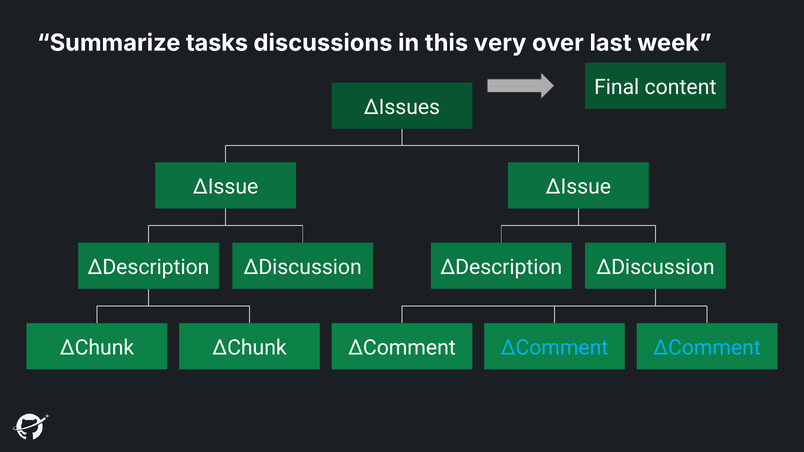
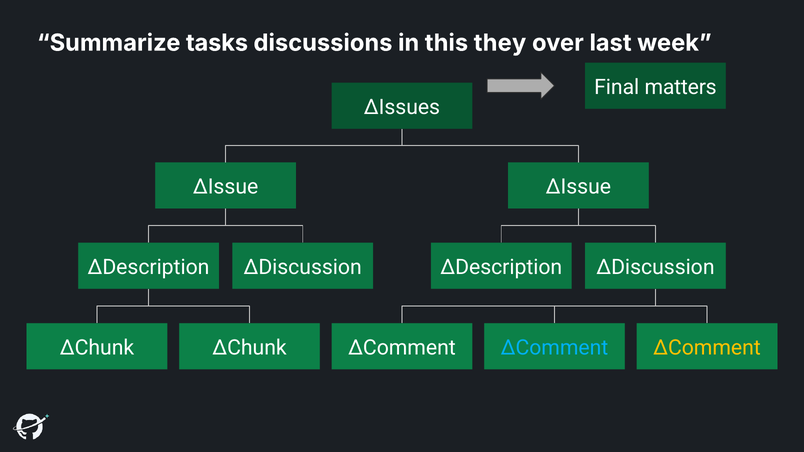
very: very -> they
content: content -> matters
ΔComment at (707, 348) colour: light blue -> yellow
